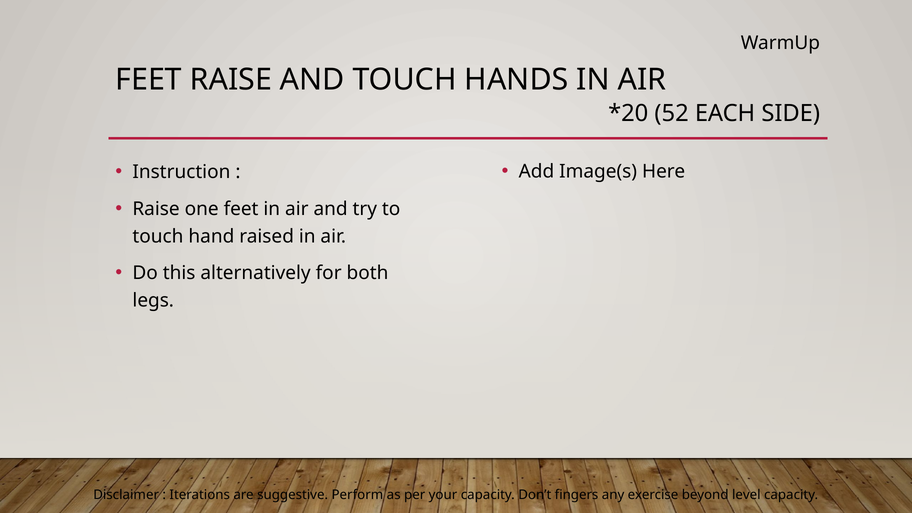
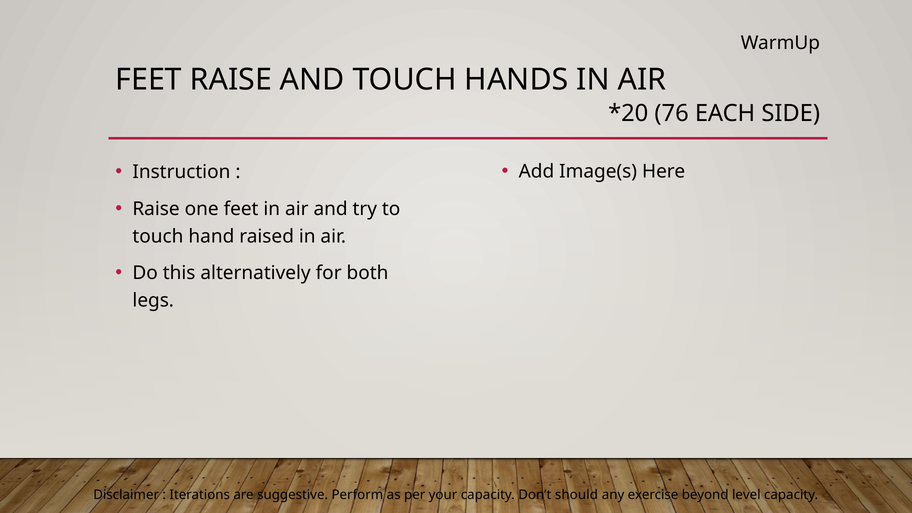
52: 52 -> 76
fingers: fingers -> should
